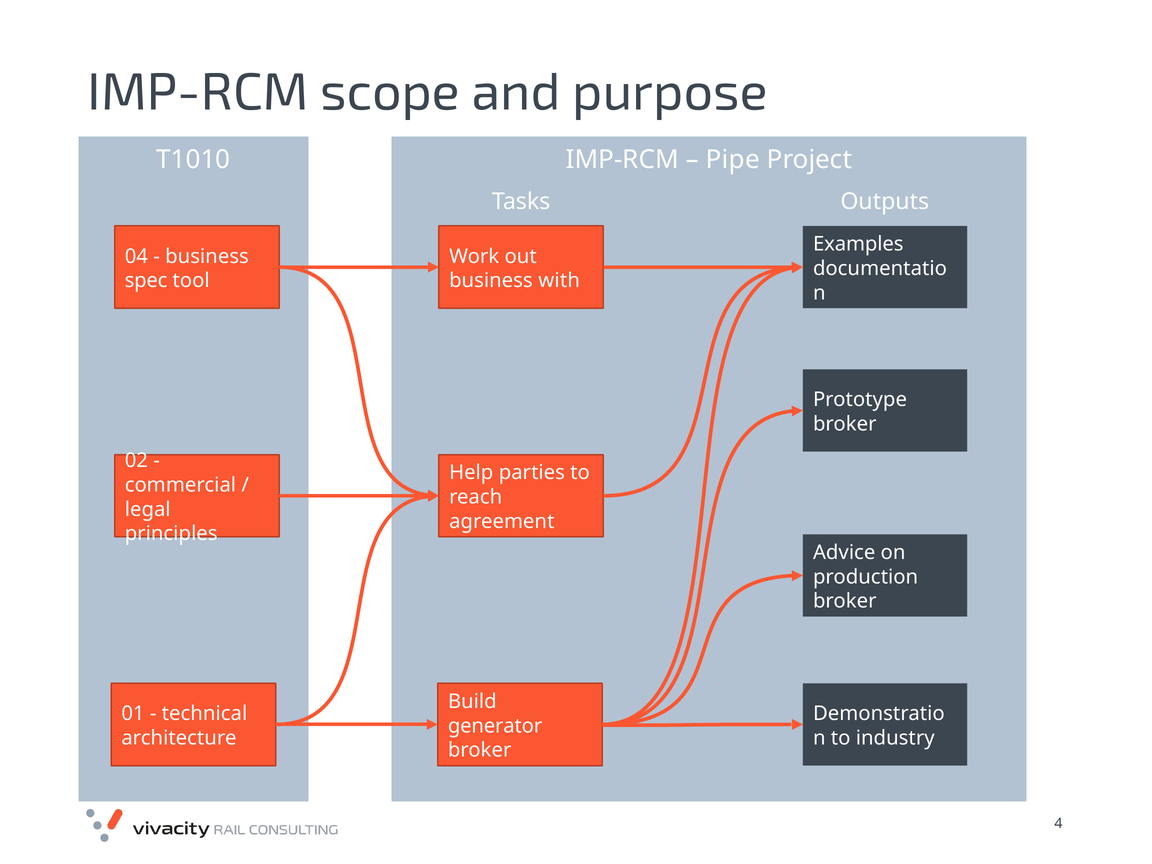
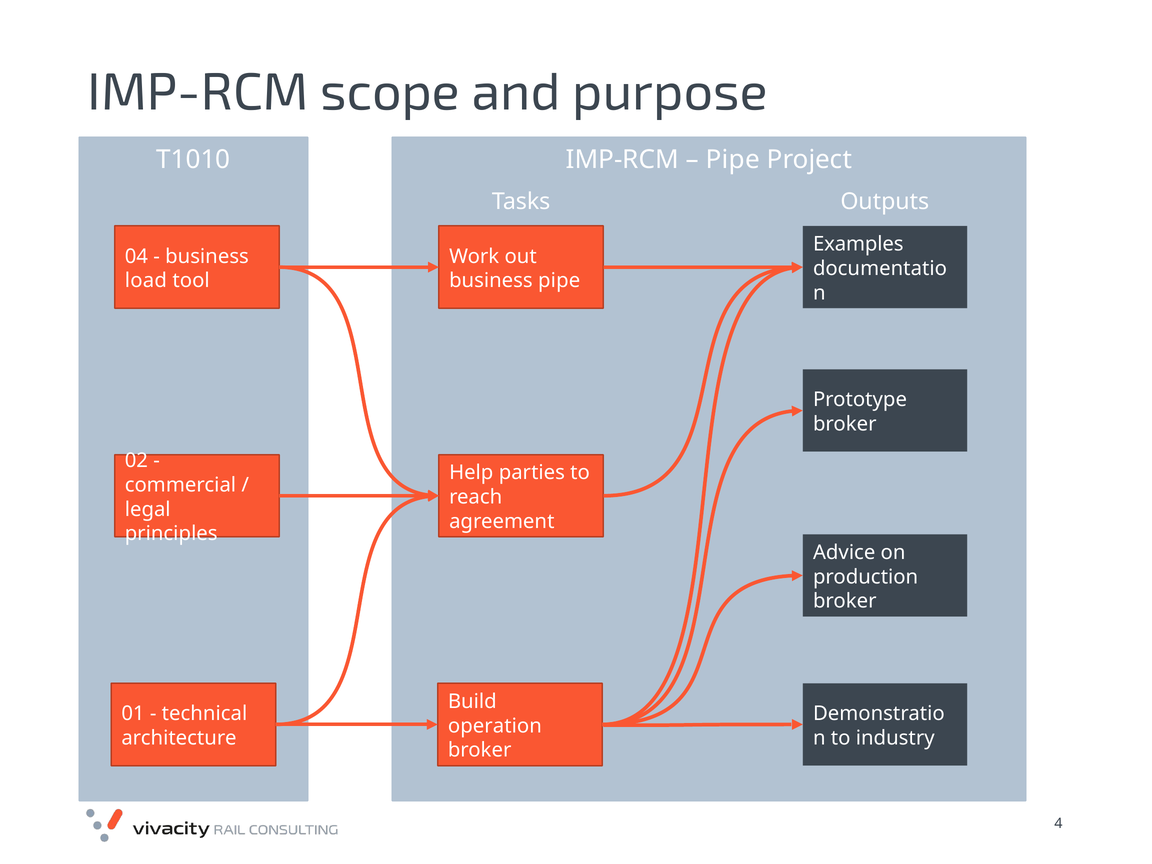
spec: spec -> load
business with: with -> pipe
generator: generator -> operation
